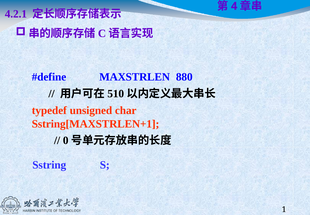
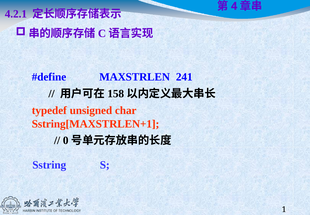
880: 880 -> 241
510: 510 -> 158
